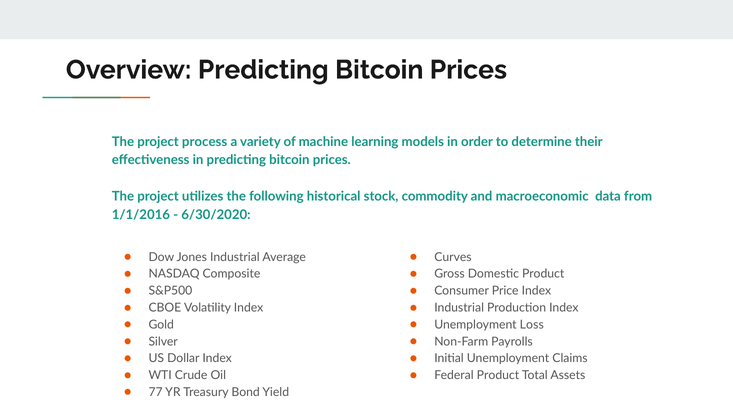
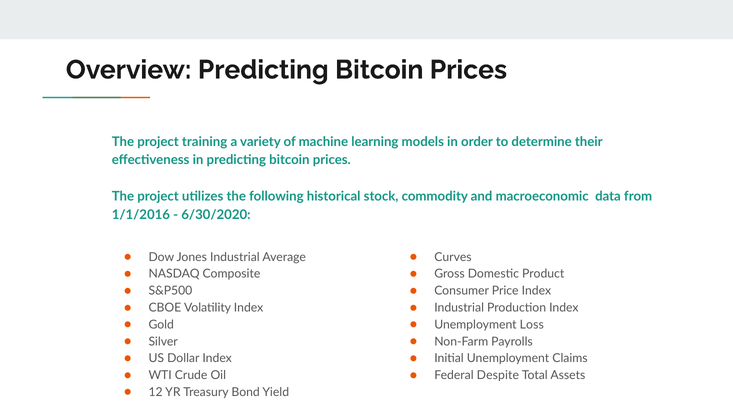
process: process -> training
Federal Product: Product -> Despite
77: 77 -> 12
